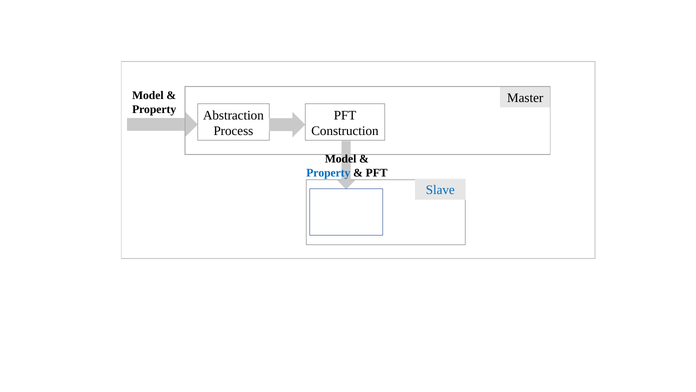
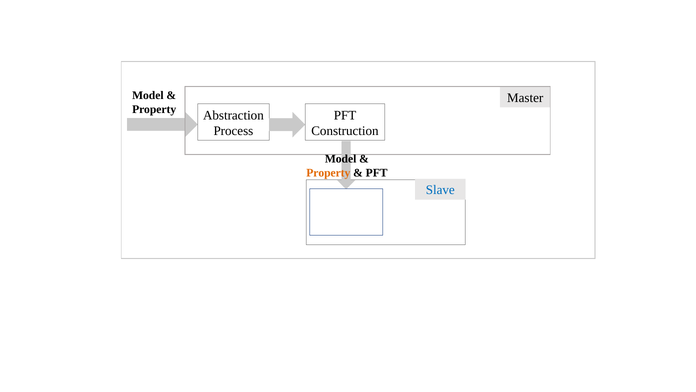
Property at (328, 173) colour: blue -> orange
